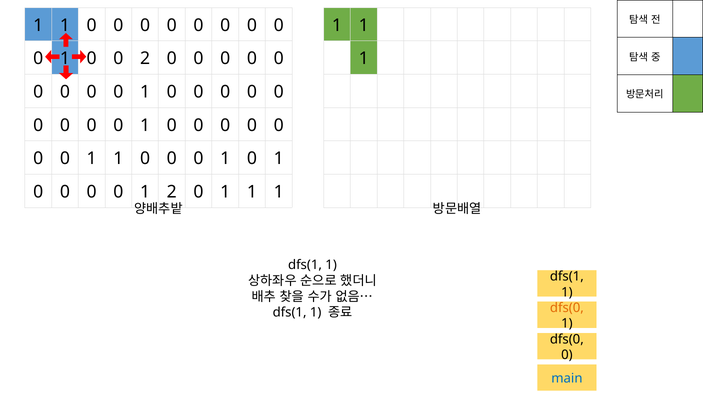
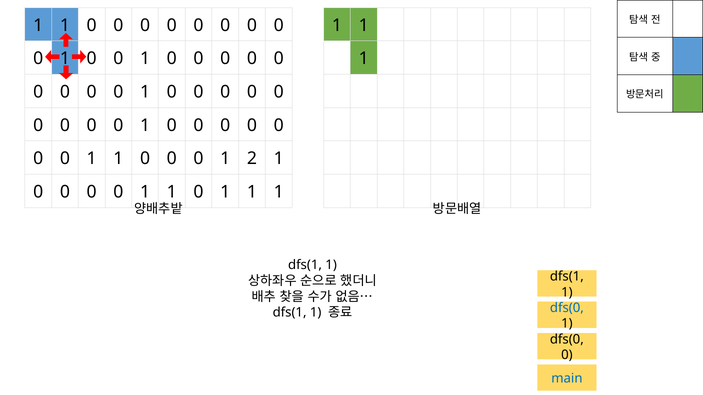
2 at (145, 59): 2 -> 1
0 at (252, 159): 0 -> 2
2 at (172, 192): 2 -> 1
dfs(0 at (567, 308) colour: orange -> blue
